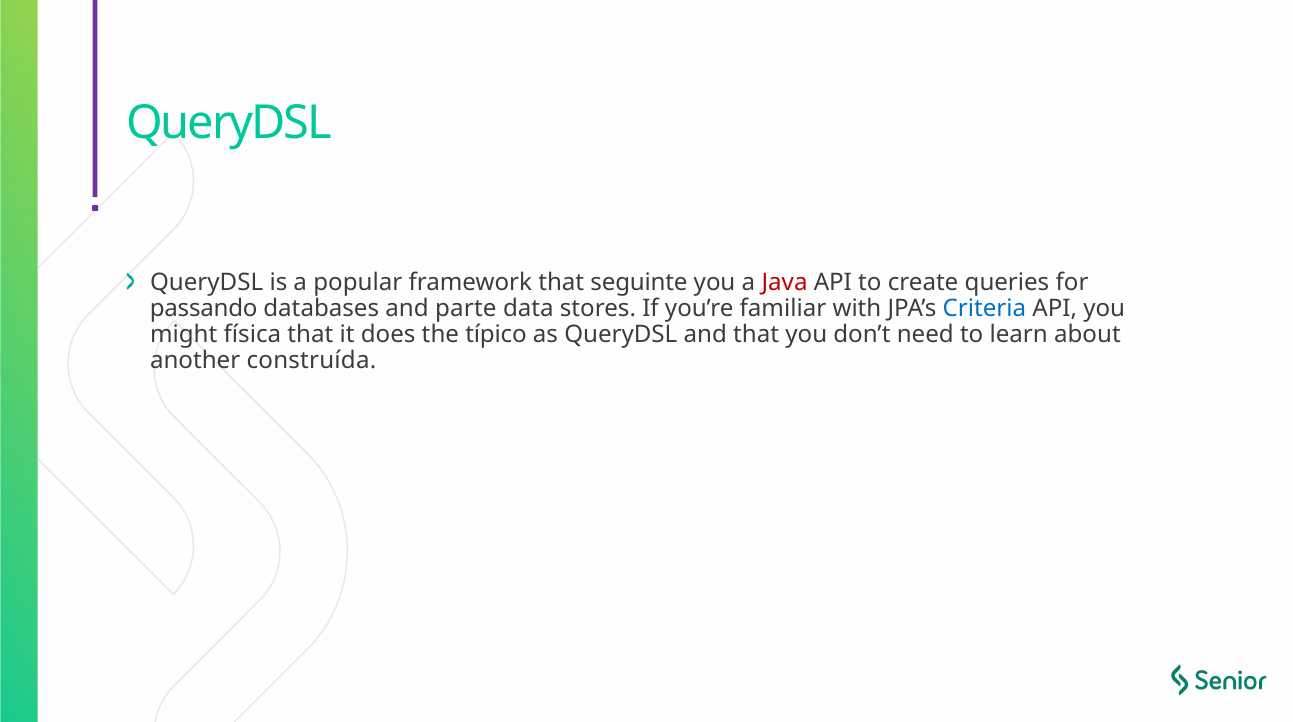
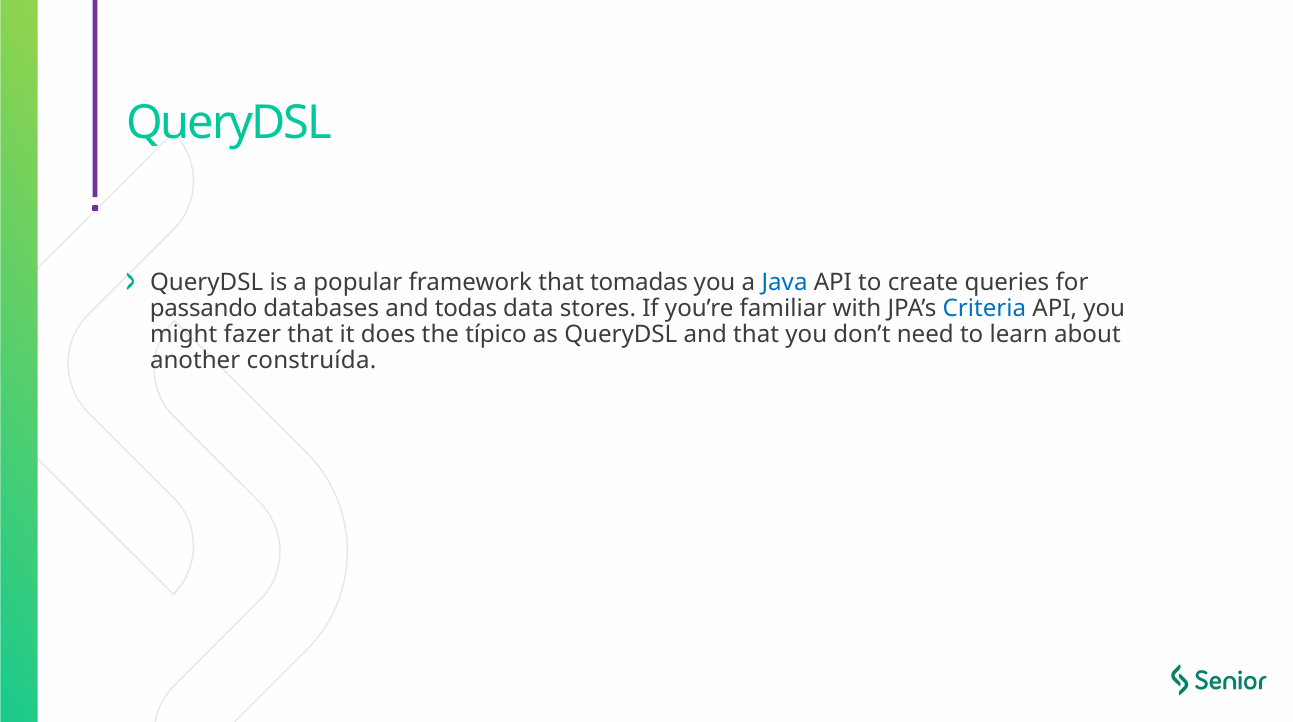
seguinte: seguinte -> tomadas
Java colour: red -> blue
parte: parte -> todas
física: física -> fazer
